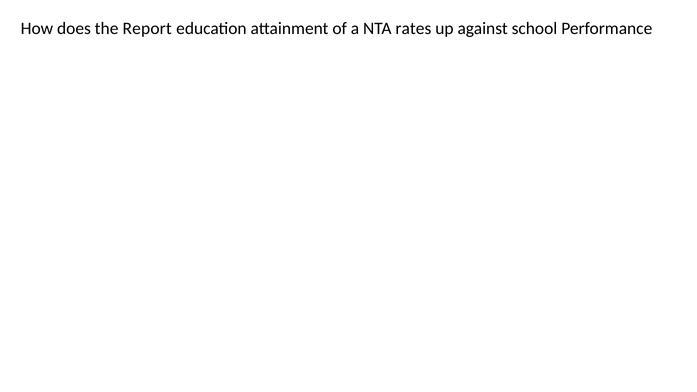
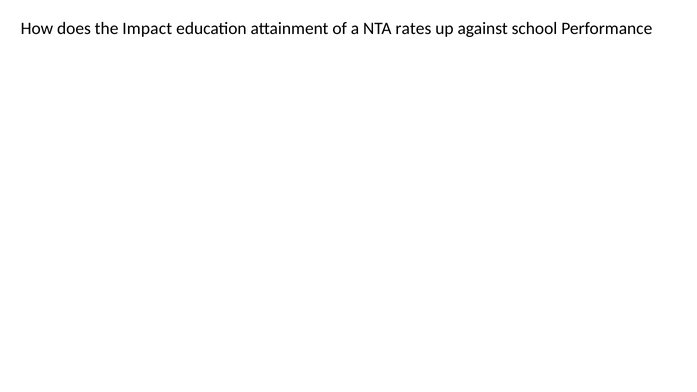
Report: Report -> Impact
